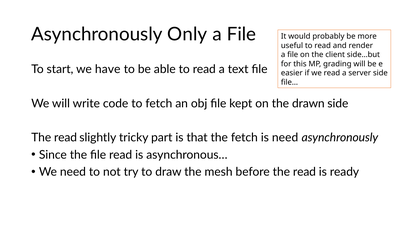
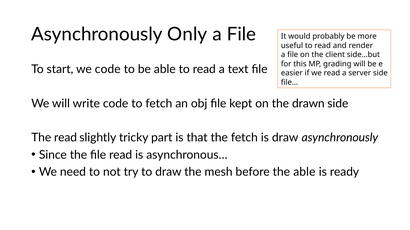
we have: have -> code
is need: need -> draw
before the read: read -> able
